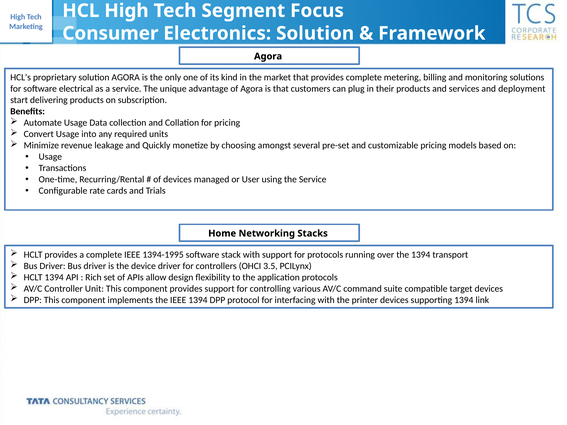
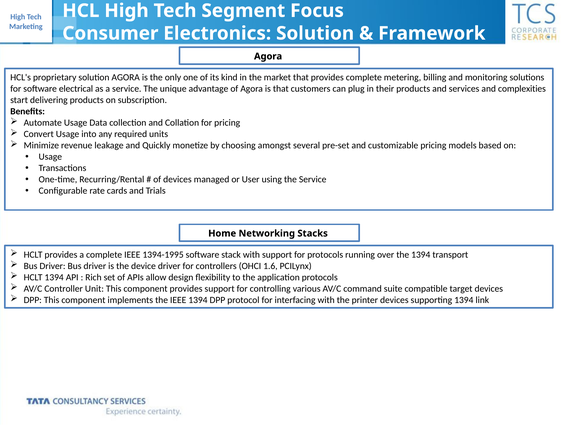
deployment: deployment -> complexities
3.5: 3.5 -> 1.6
